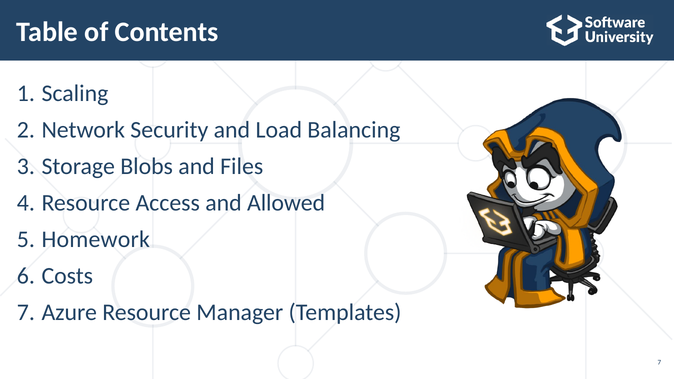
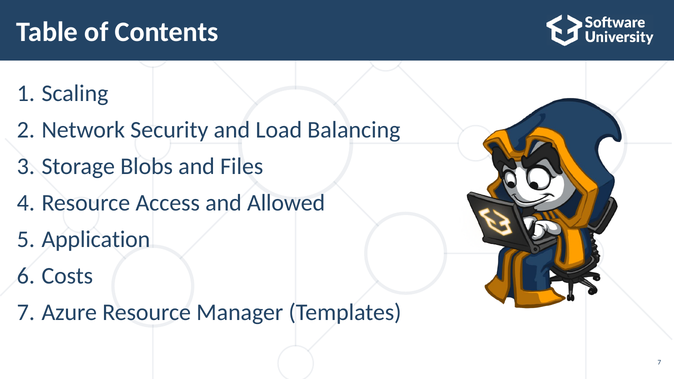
Homework: Homework -> Application
